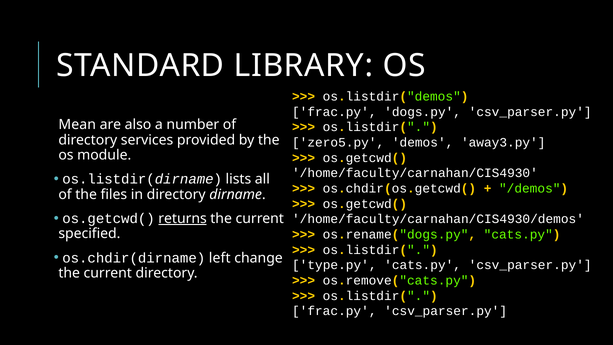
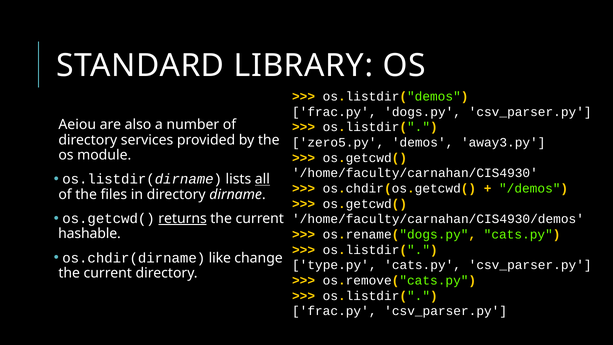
Mean: Mean -> Aeiou
all underline: none -> present
specified: specified -> hashable
left: left -> like
